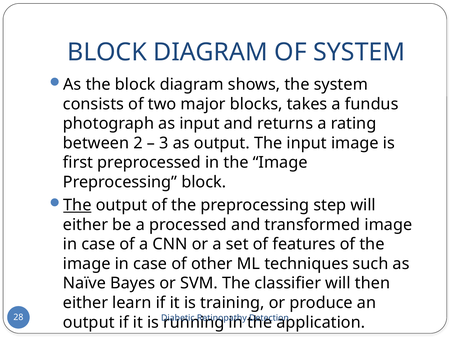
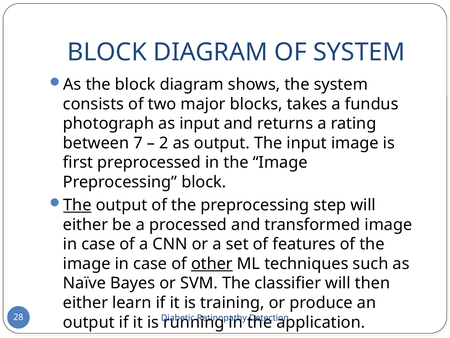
2: 2 -> 7
3: 3 -> 2
other underline: none -> present
